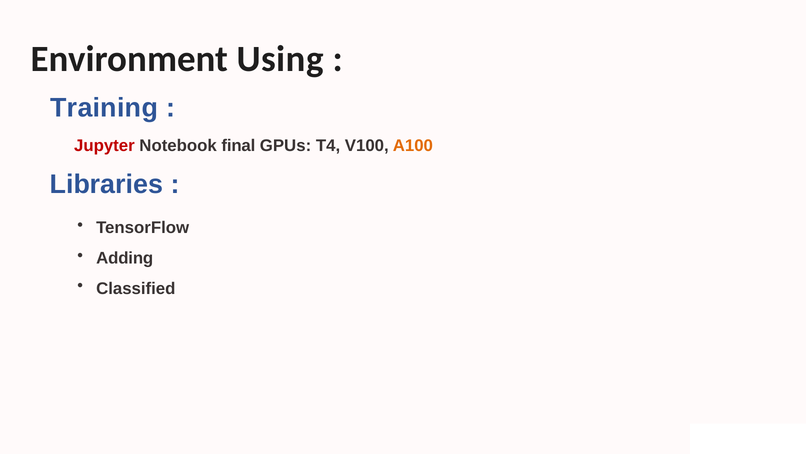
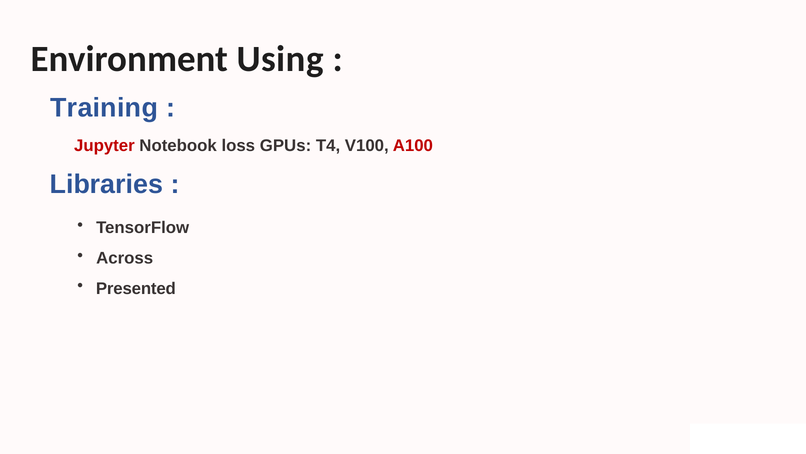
final: final -> loss
A100 colour: orange -> red
Adding: Adding -> Across
Classified: Classified -> Presented
